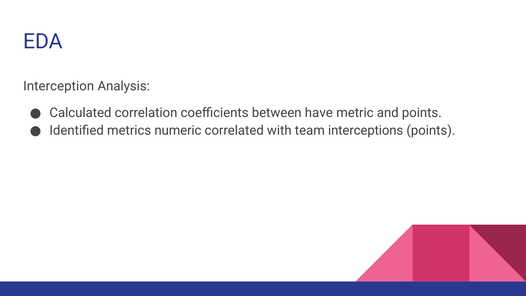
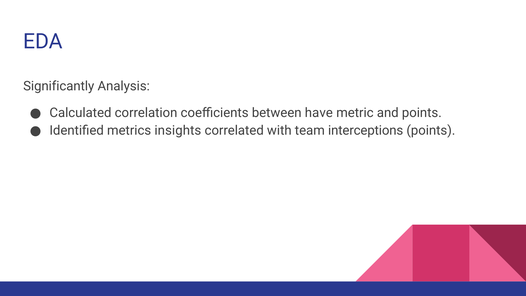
Interception: Interception -> Significantly
numeric: numeric -> insights
